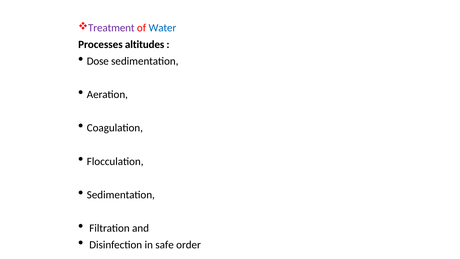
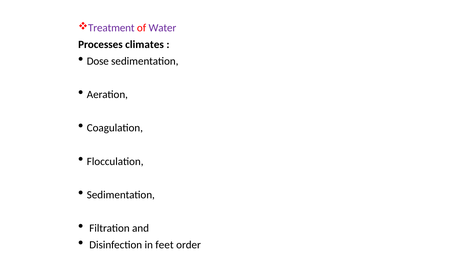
Water colour: blue -> purple
altitudes: altitudes -> climates
safe: safe -> feet
